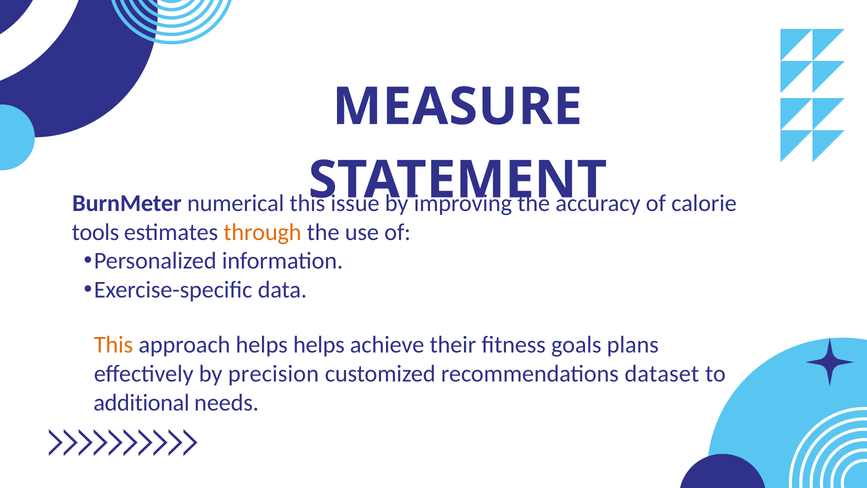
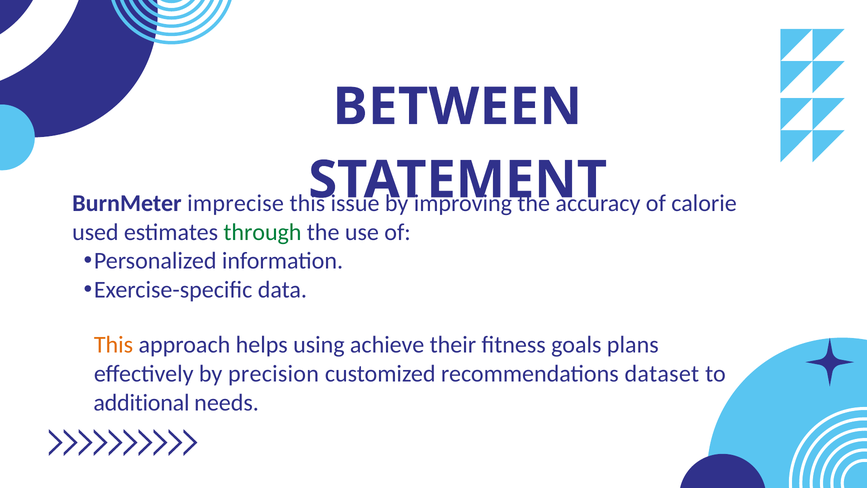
MEASURE: MEASURE -> BETWEEN
numerical: numerical -> imprecise
tools: tools -> used
through colour: orange -> green
helps helps: helps -> using
